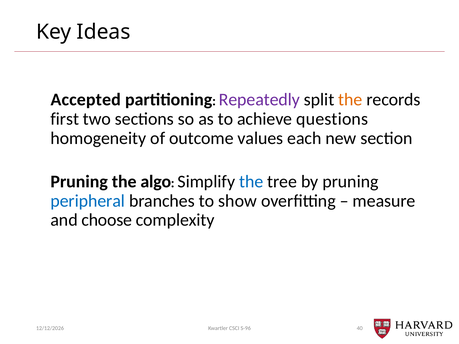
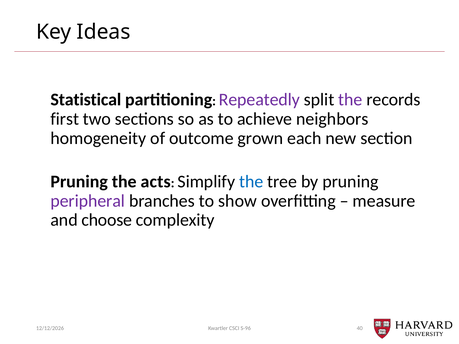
Accepted: Accepted -> Statistical
the at (350, 100) colour: orange -> purple
questions: questions -> neighbors
values: values -> grown
algo: algo -> acts
peripheral colour: blue -> purple
